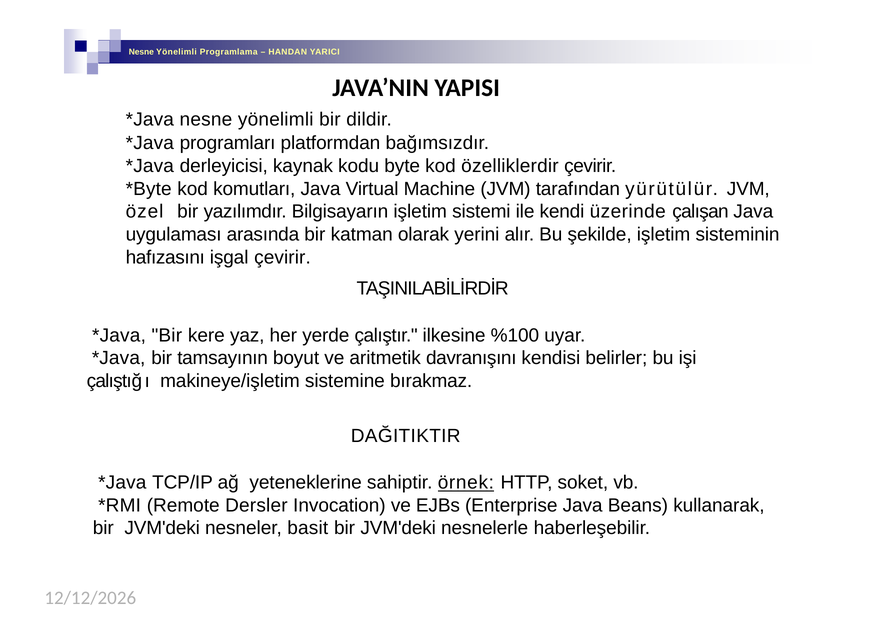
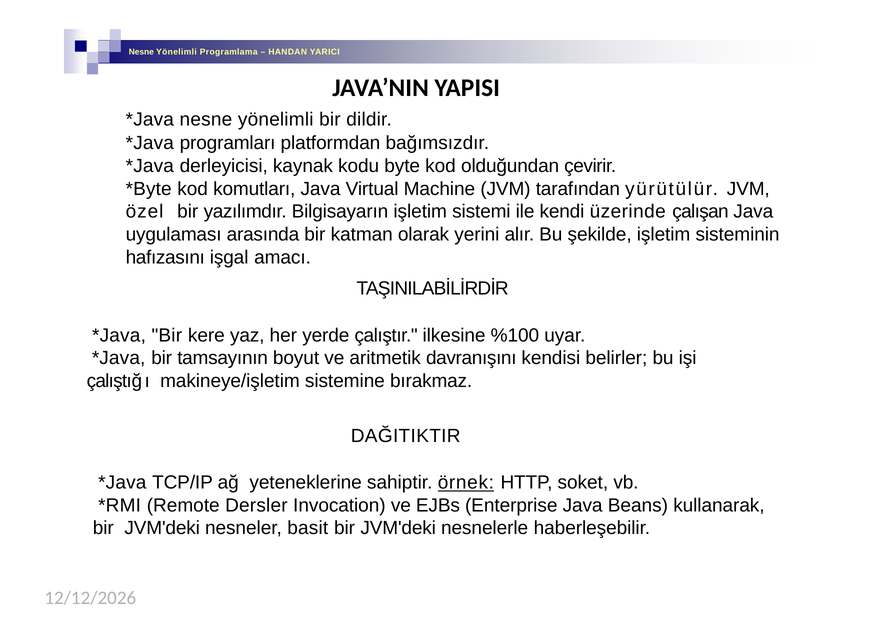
özelliklerdir: özelliklerdir -> olduğundan
işgal çevirir: çevirir -> amacı
